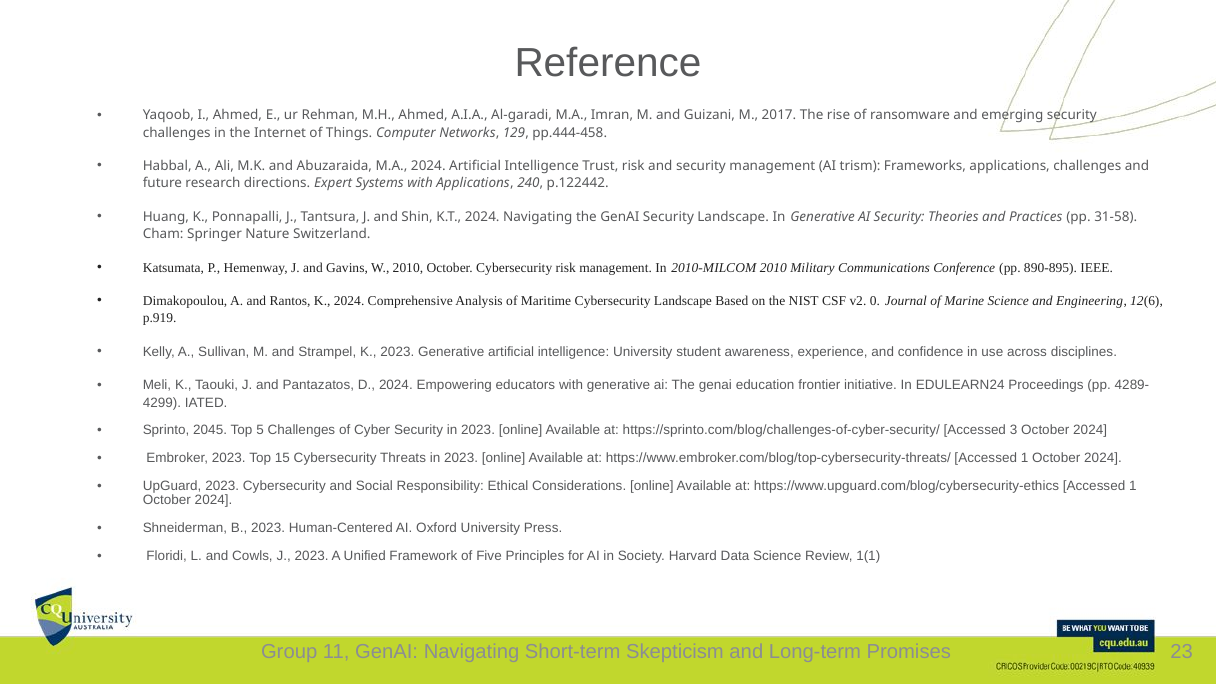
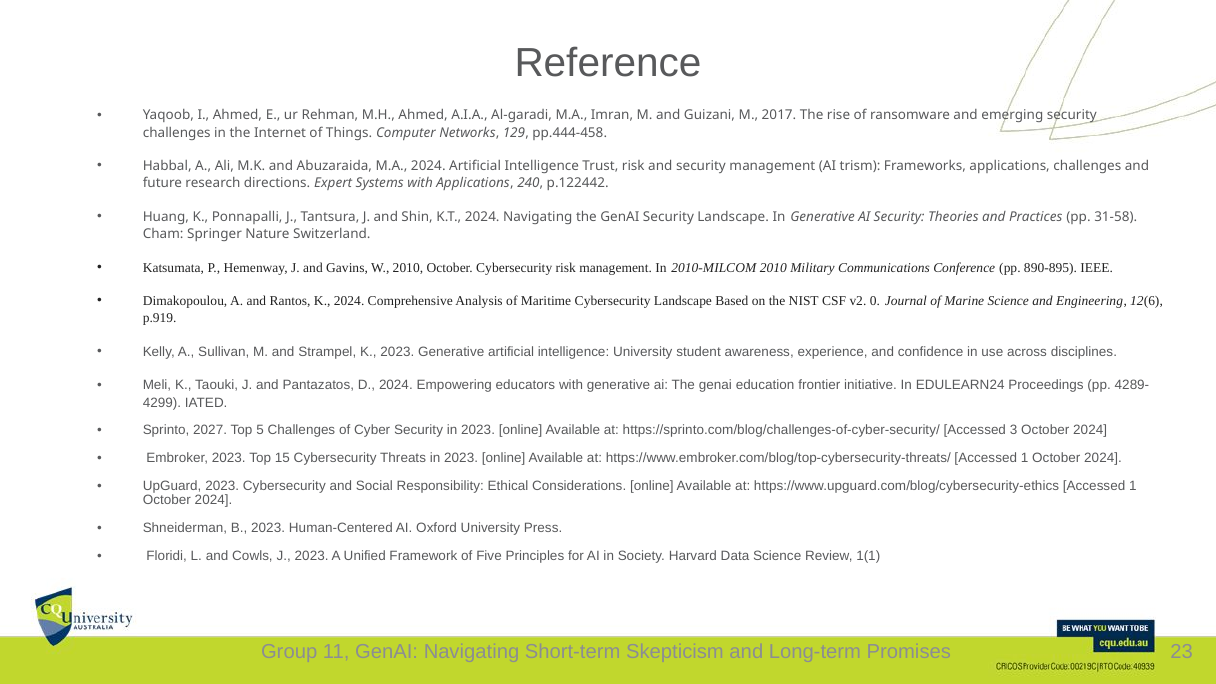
2045: 2045 -> 2027
